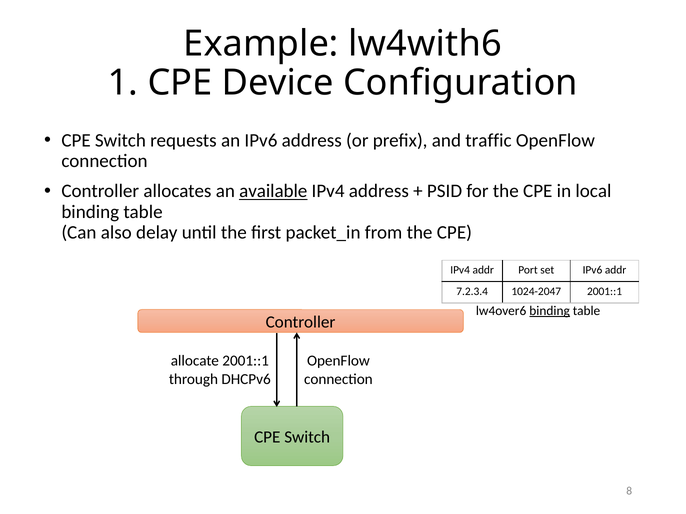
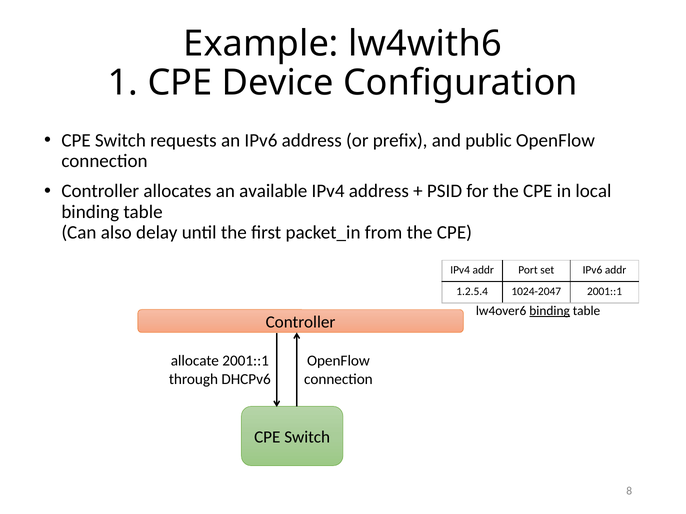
traffic: traffic -> public
available underline: present -> none
7.2.3.4: 7.2.3.4 -> 1.2.5.4
